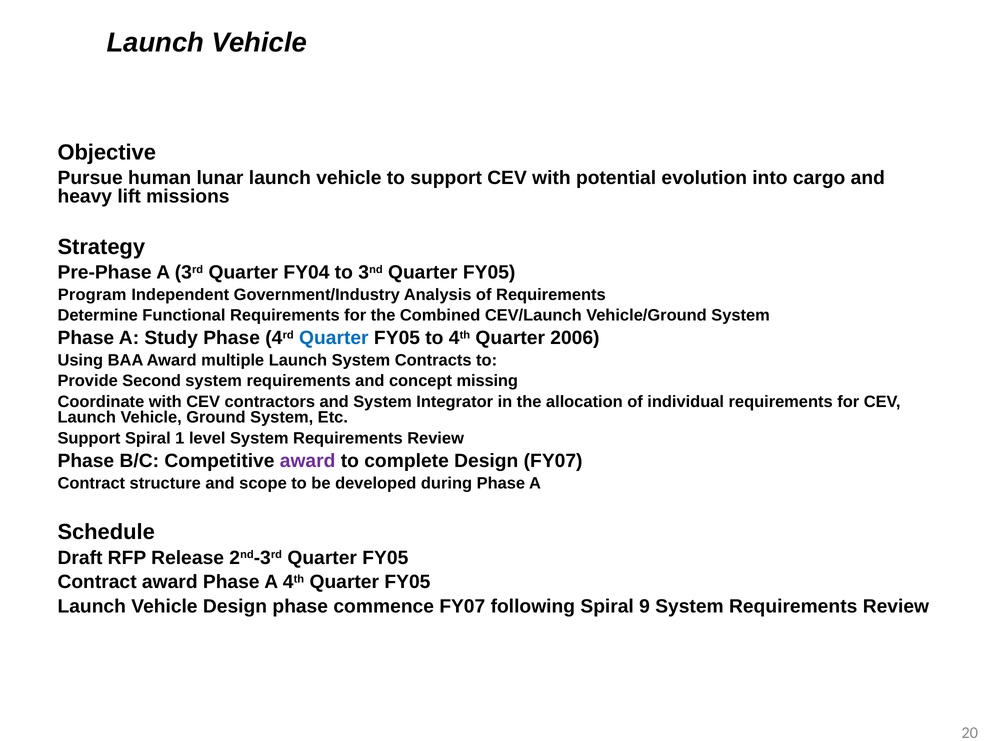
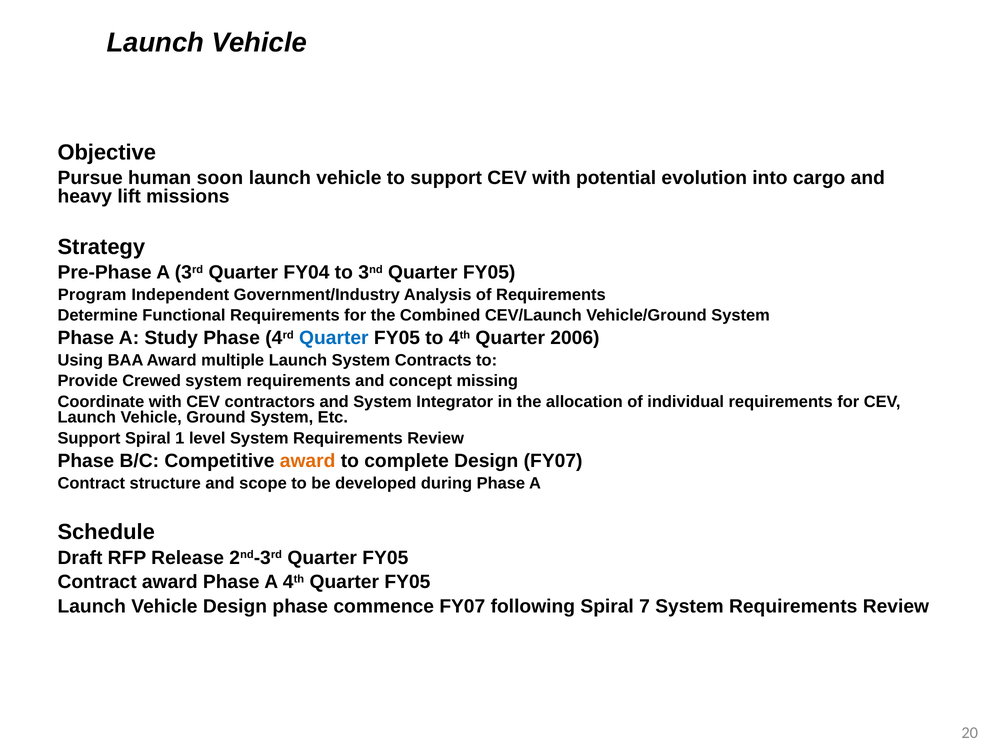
lunar: lunar -> soon
Second: Second -> Crewed
award at (308, 461) colour: purple -> orange
9: 9 -> 7
